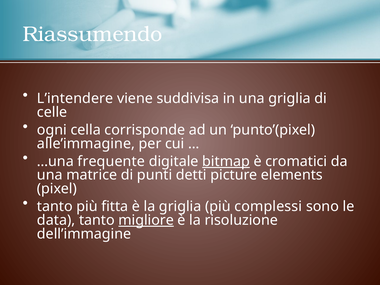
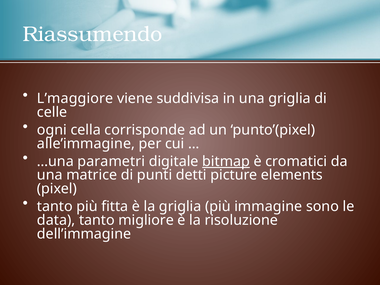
L’intendere: L’intendere -> L’maggiore
frequente: frequente -> parametri
complessi: complessi -> immagine
migliore underline: present -> none
